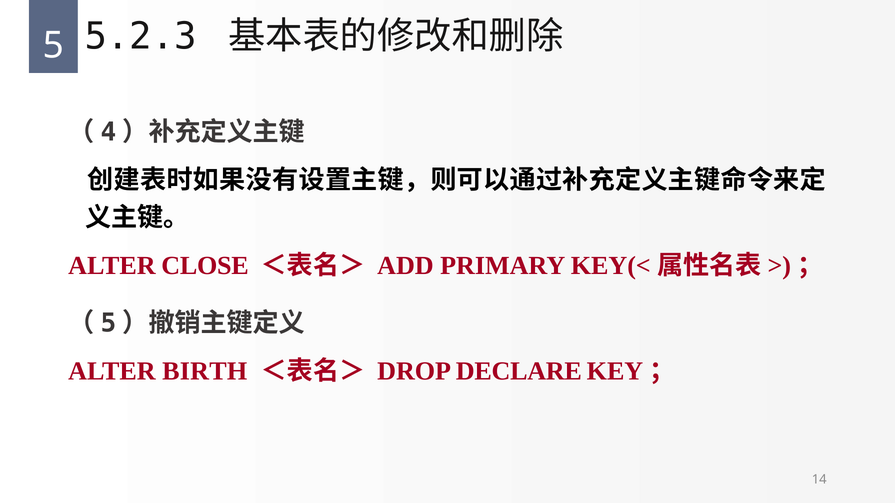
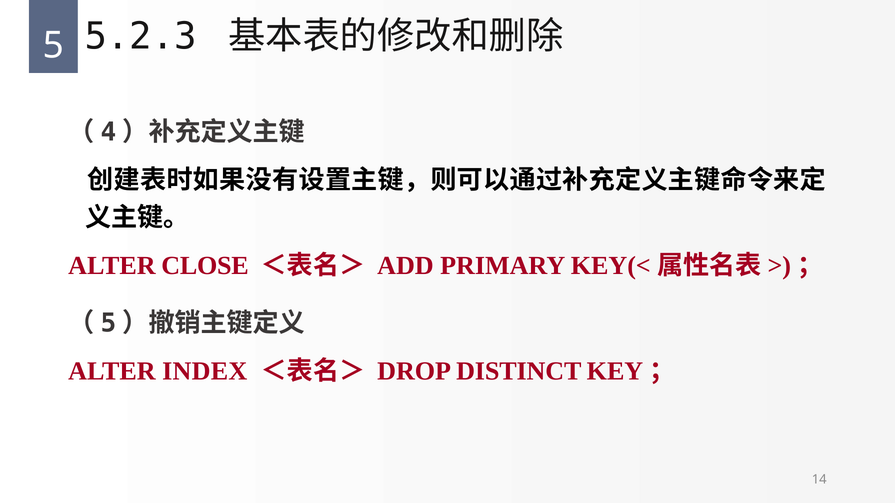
BIRTH: BIRTH -> INDEX
DECLARE: DECLARE -> DISTINCT
